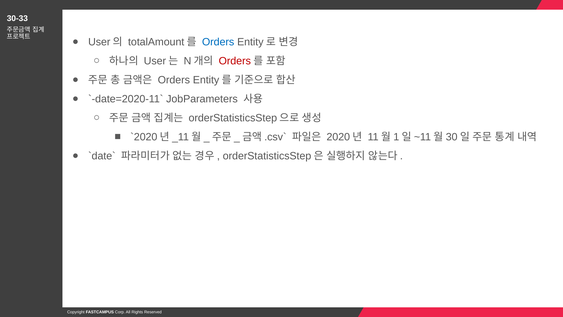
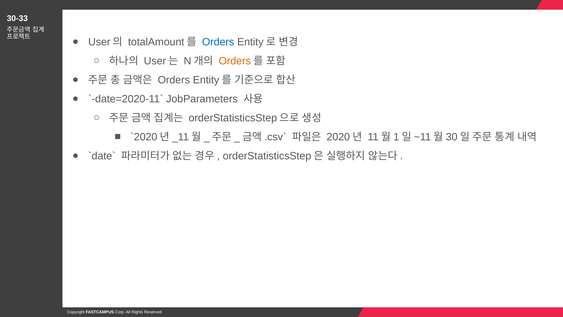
Orders at (235, 61) colour: red -> orange
